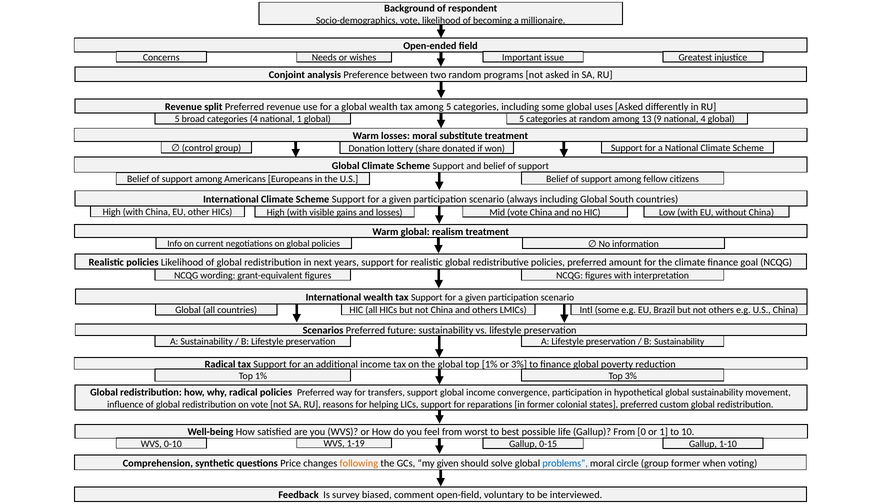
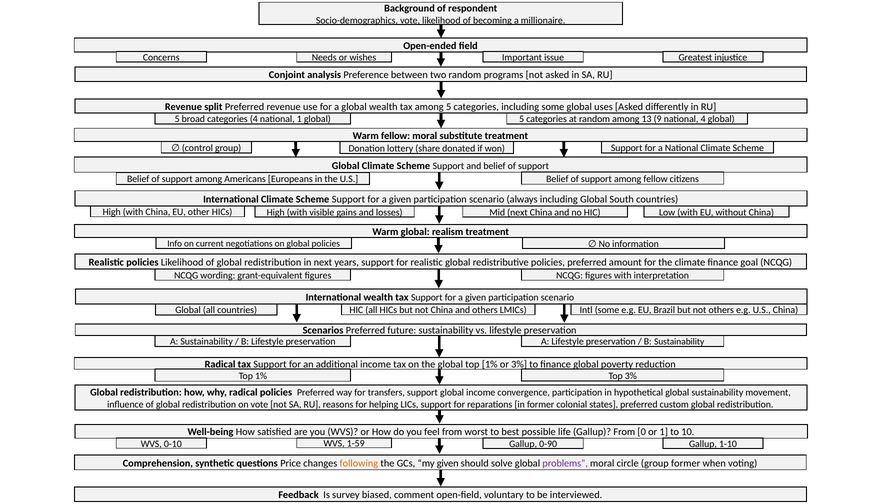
Warm losses: losses -> fellow
Mid vote: vote -> next
1-19: 1-19 -> 1-59
0-15: 0-15 -> 0-90
problems colour: blue -> purple
